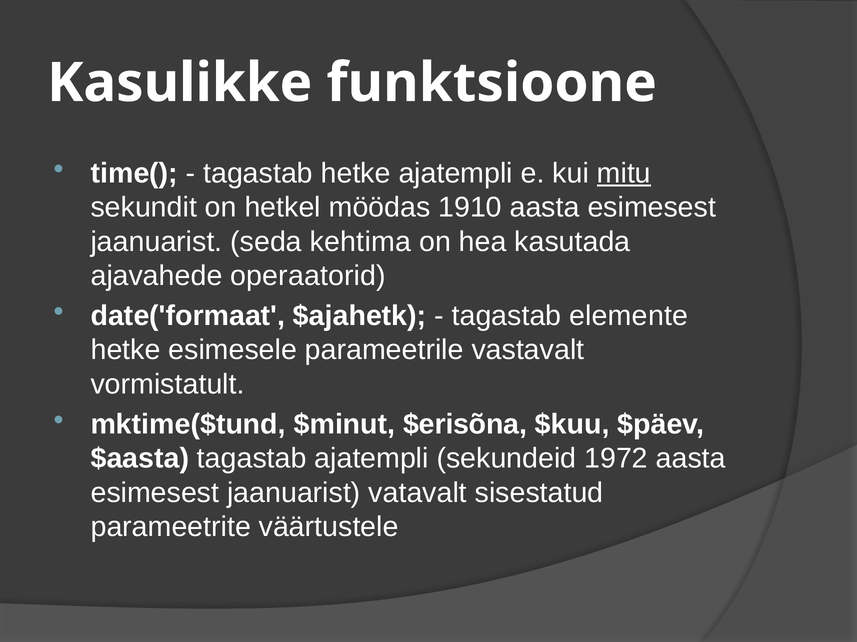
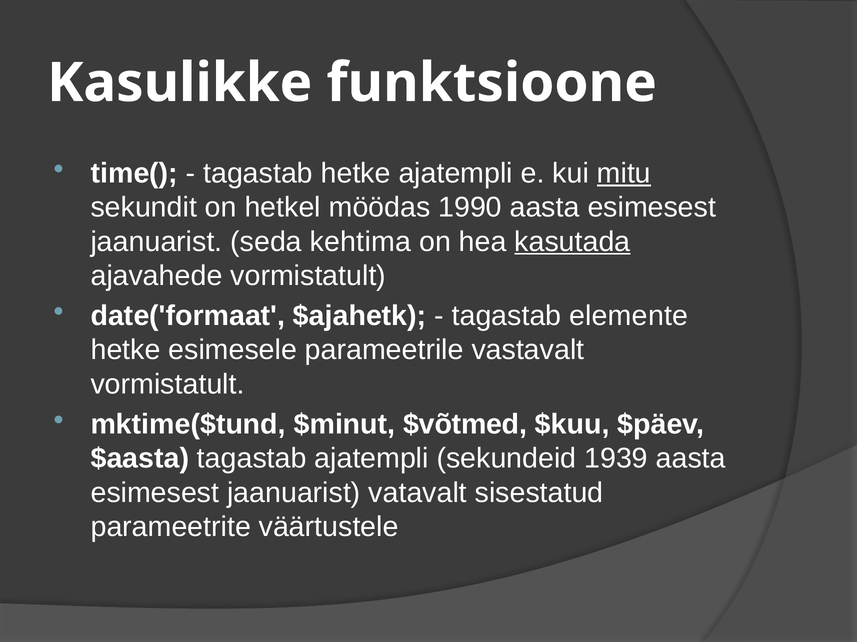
1910: 1910 -> 1990
kasutada underline: none -> present
ajavahede operaatorid: operaatorid -> vormistatult
$erisõna: $erisõna -> $võtmed
1972: 1972 -> 1939
